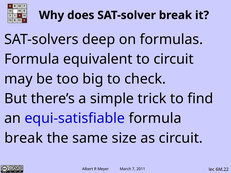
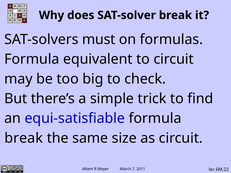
deep: deep -> must
